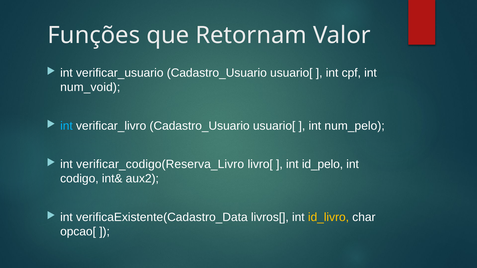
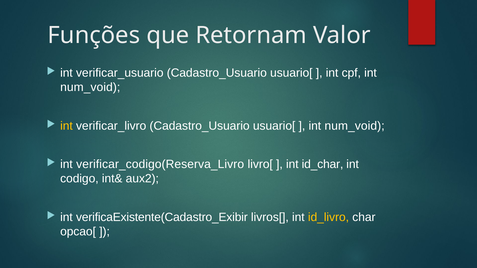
int at (66, 126) colour: light blue -> yellow
num_pelo at (355, 126): num_pelo -> num_void
id_pelo: id_pelo -> id_char
verificaExistente(Cadastro_Data: verificaExistente(Cadastro_Data -> verificaExistente(Cadastro_Exibir
